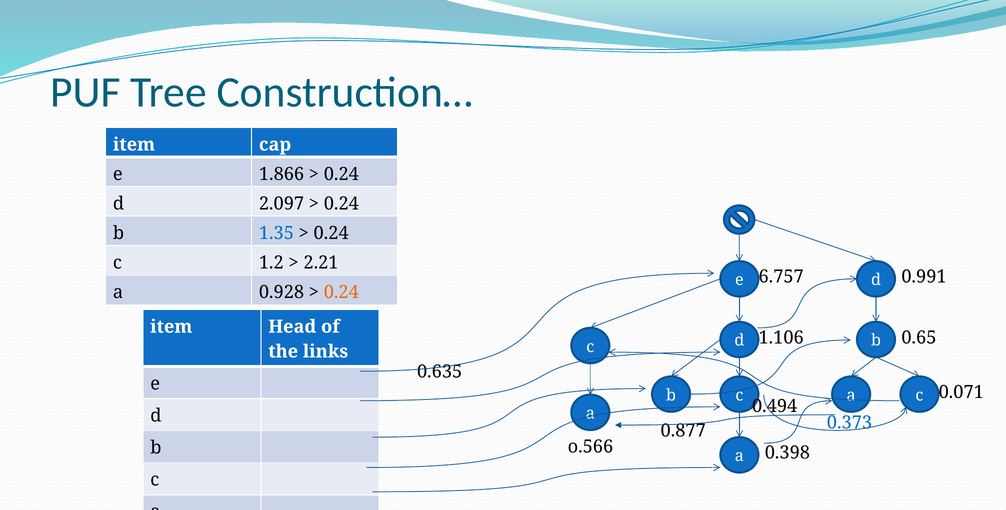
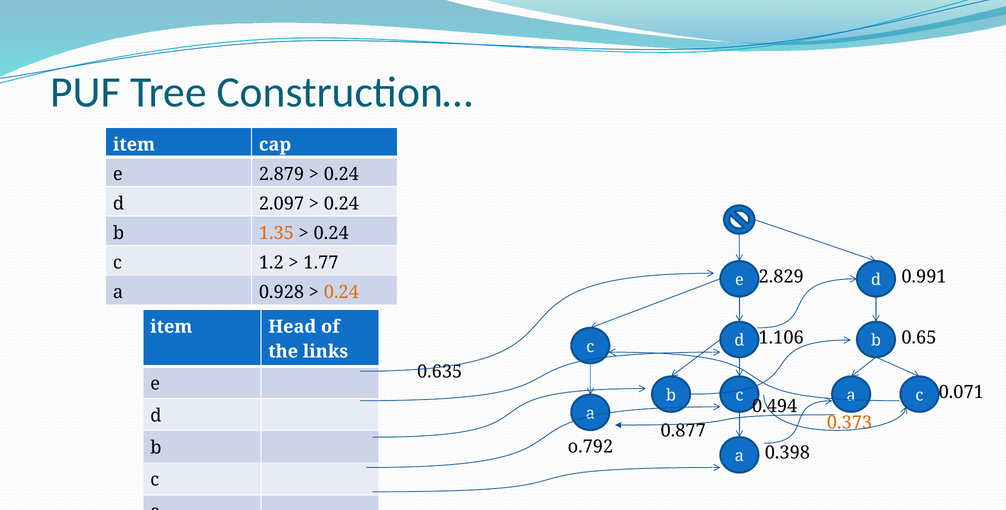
1.866: 1.866 -> 2.879
1.35 colour: blue -> orange
2.21: 2.21 -> 1.77
6.757: 6.757 -> 2.829
0.373 colour: blue -> orange
o.566: o.566 -> o.792
